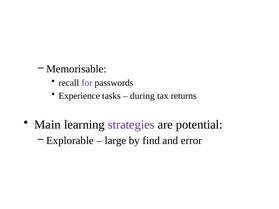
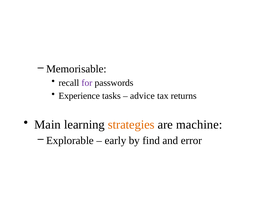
during: during -> advice
strategies colour: purple -> orange
potential: potential -> machine
large: large -> early
